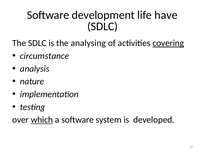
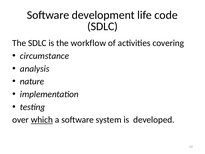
have: have -> code
analysing: analysing -> workflow
covering underline: present -> none
